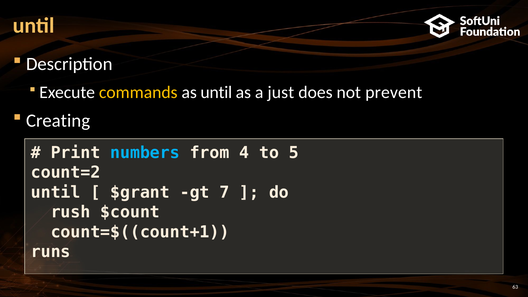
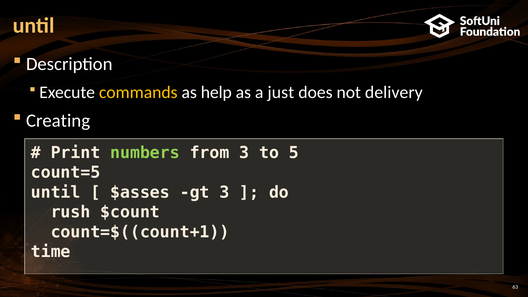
as until: until -> help
prevent: prevent -> delivery
numbers colour: light blue -> light green
from 4: 4 -> 3
count=2: count=2 -> count=5
$grant: $grant -> $asses
gt 7: 7 -> 3
runs: runs -> time
